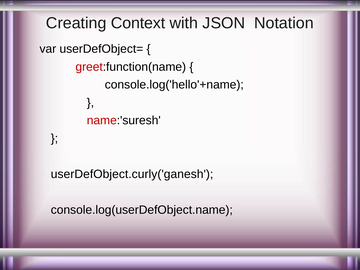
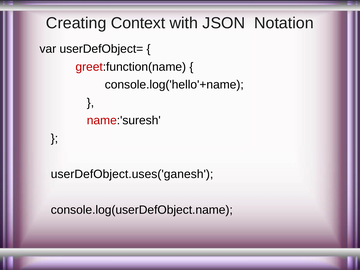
userDefObject.curly('ganesh: userDefObject.curly('ganesh -> userDefObject.uses('ganesh
